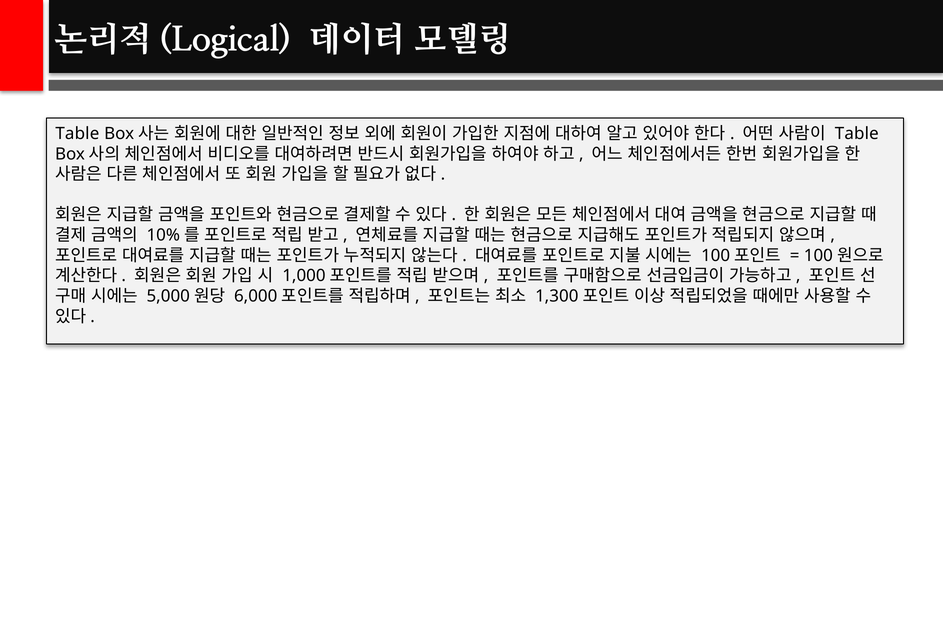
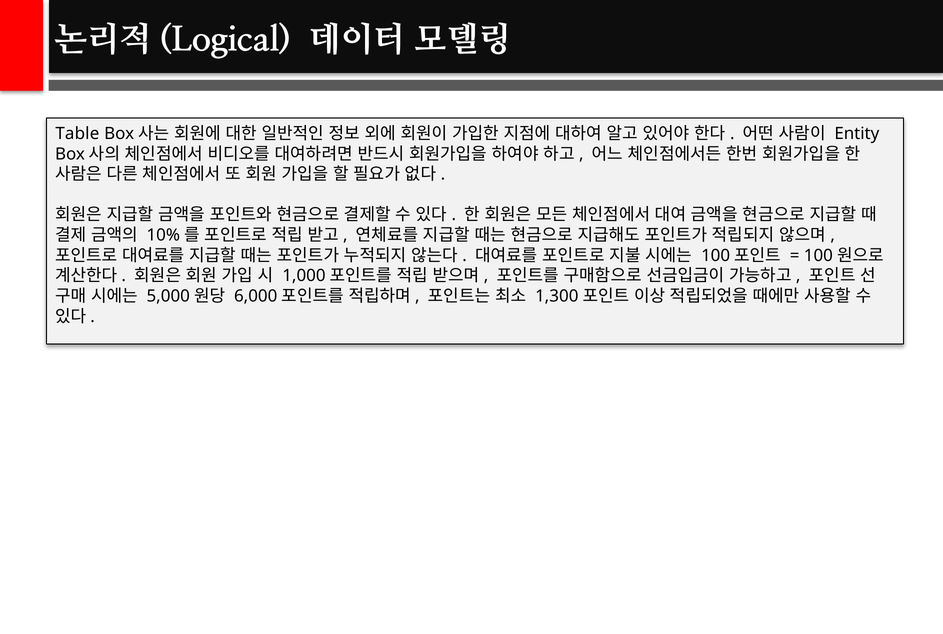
Table at (857, 134): Table -> Entity
